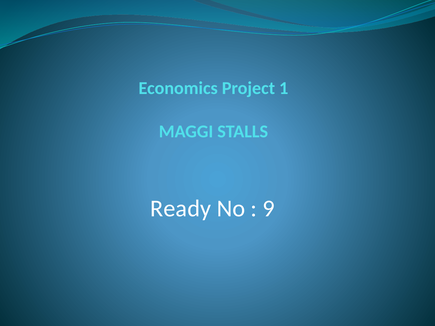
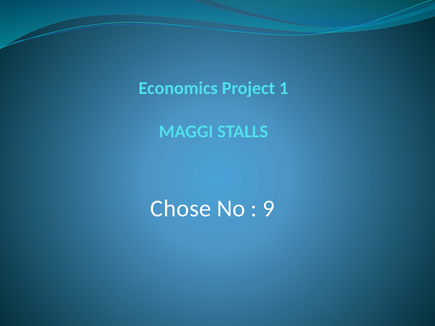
Ready: Ready -> Chose
